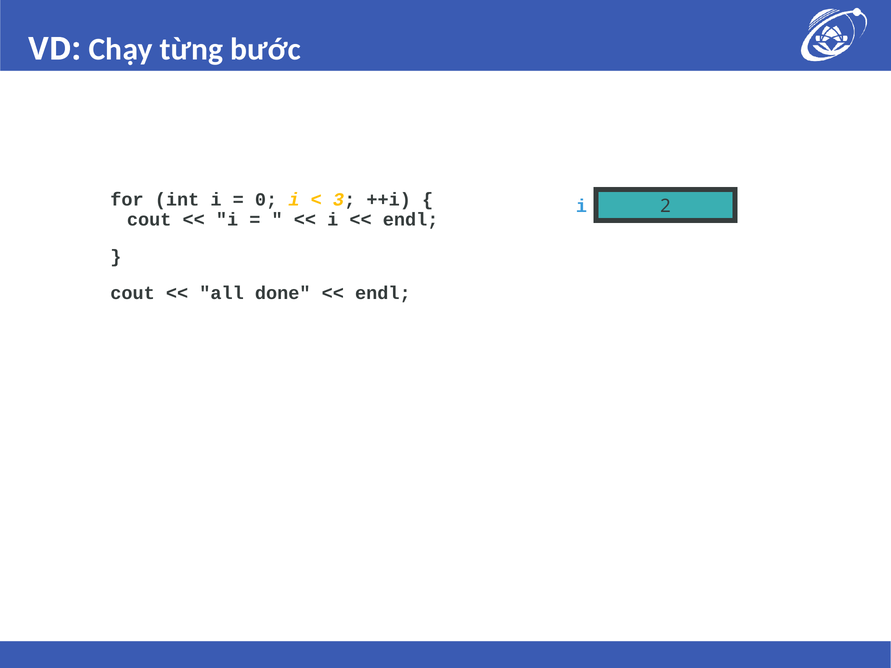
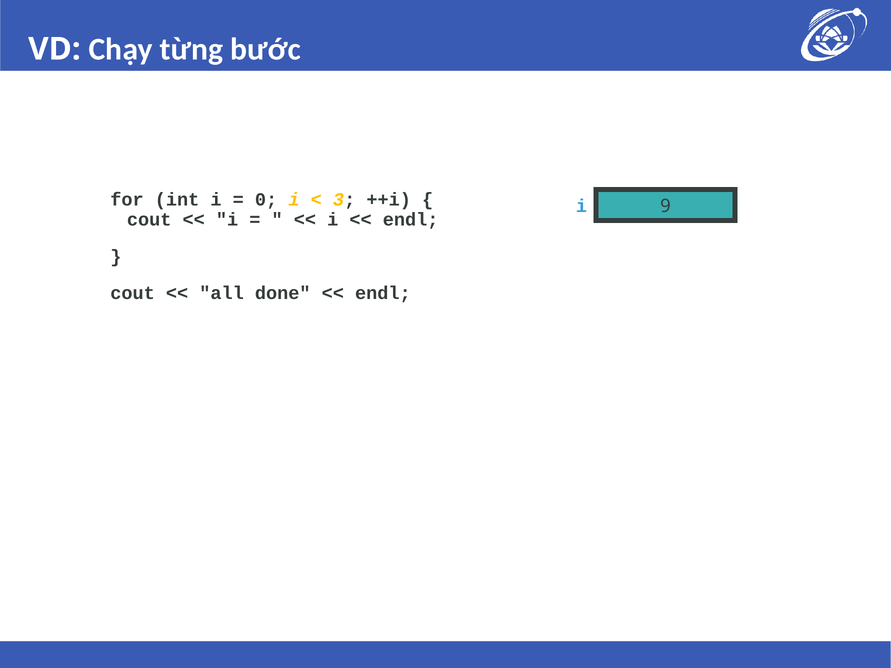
2: 2 -> 9
